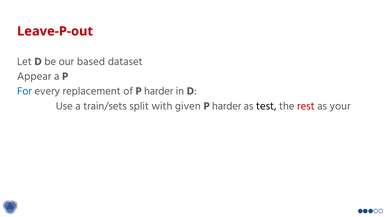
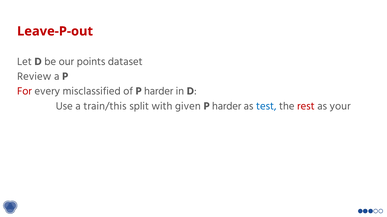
based: based -> points
Appear: Appear -> Review
For colour: blue -> red
replacement: replacement -> misclassified
train/sets: train/sets -> train/this
test colour: black -> blue
